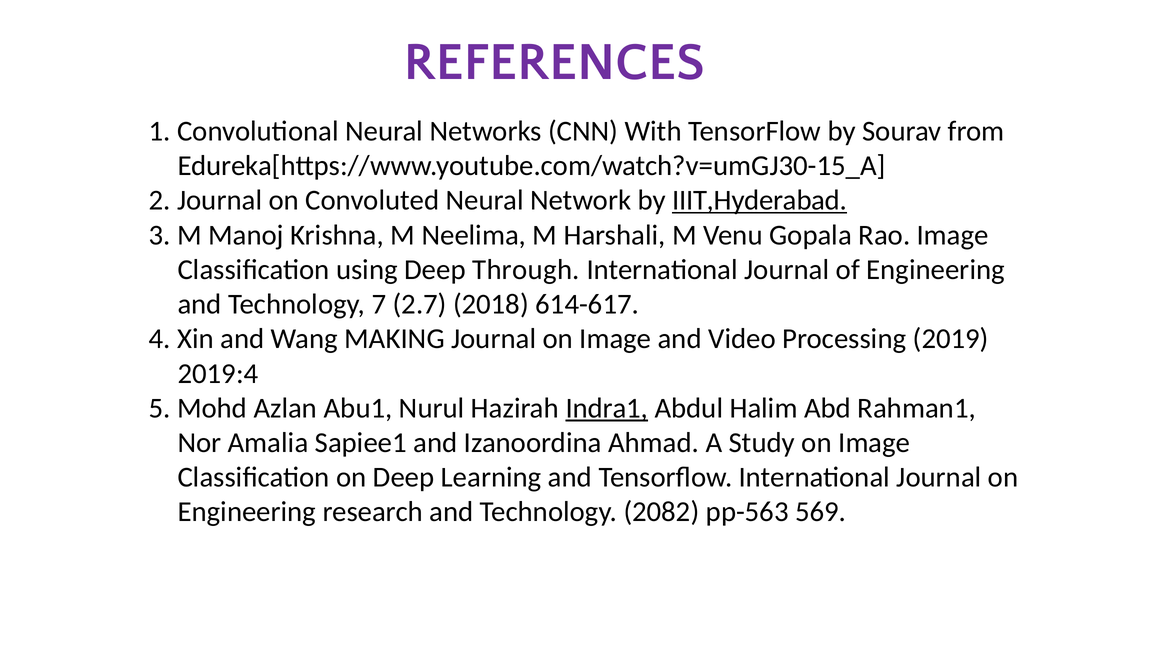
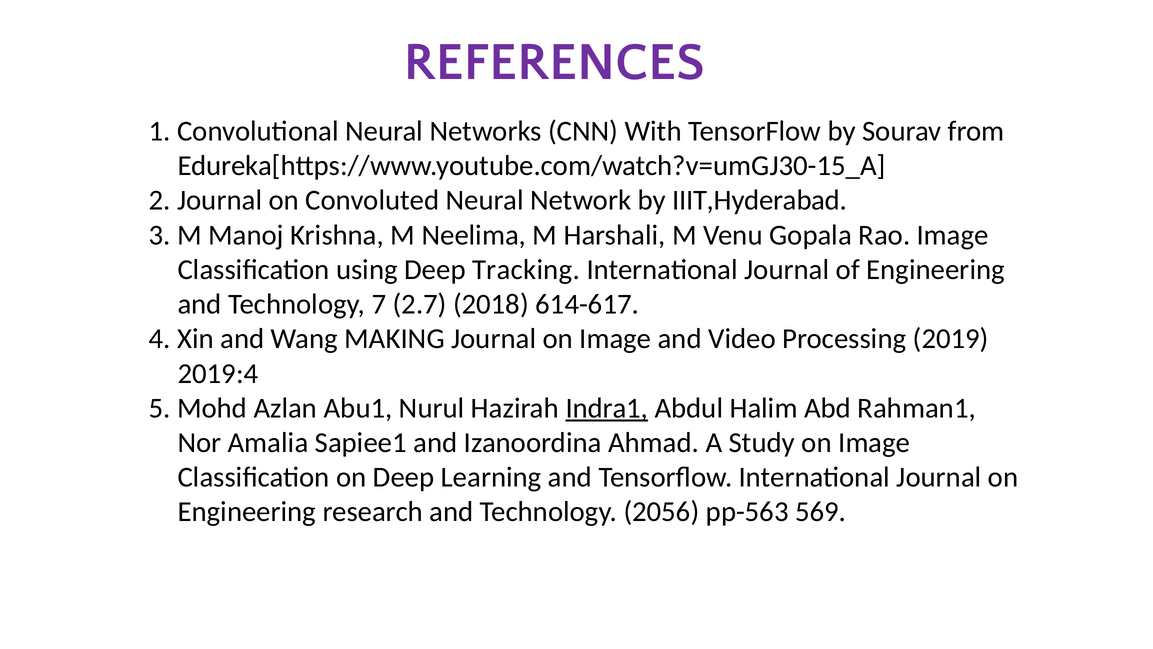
IIIT,Hyderabad underline: present -> none
Through: Through -> Tracking
2082: 2082 -> 2056
